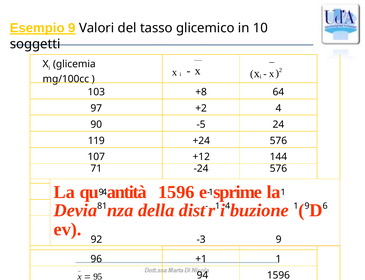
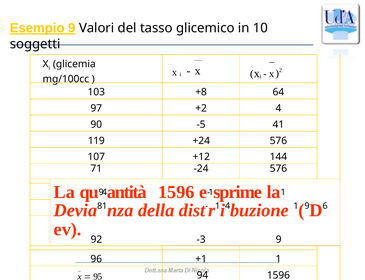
24: 24 -> 41
